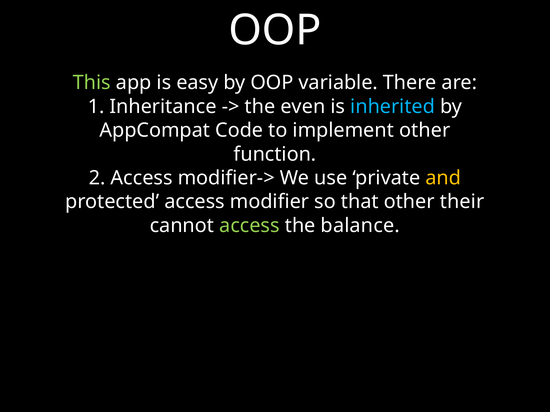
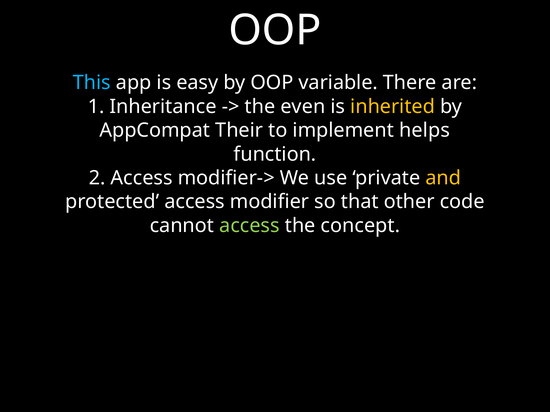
This colour: light green -> light blue
inherited colour: light blue -> yellow
Code: Code -> Their
implement other: other -> helps
their: their -> code
balance: balance -> concept
